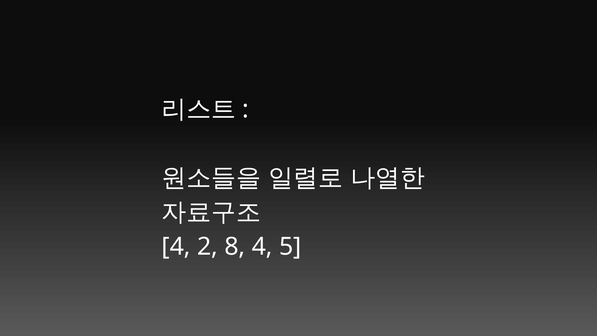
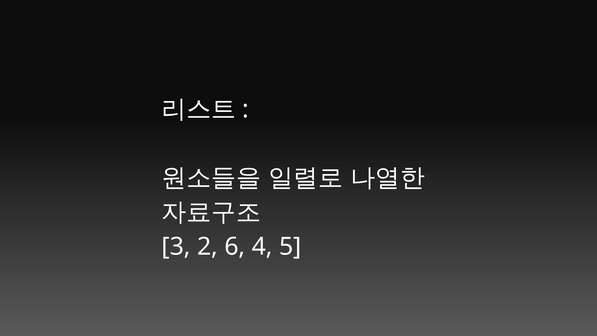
4 at (176, 247): 4 -> 3
8: 8 -> 6
